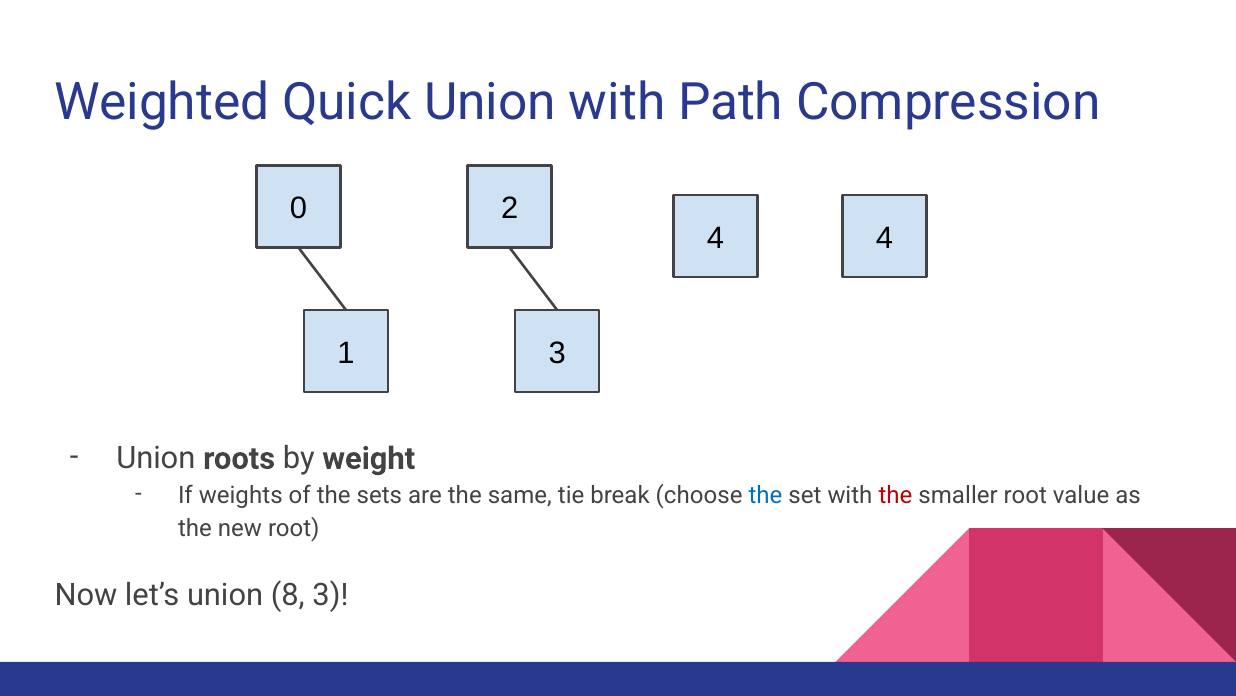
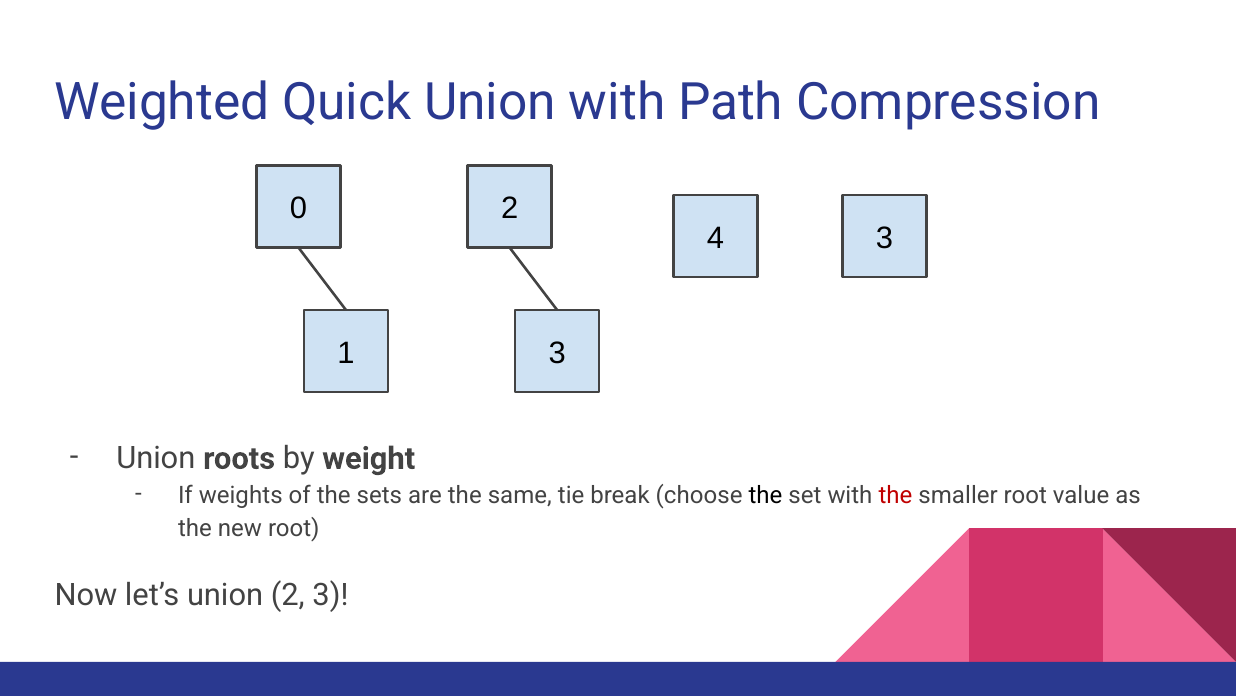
4 4: 4 -> 3
the at (765, 495) colour: blue -> black
union 8: 8 -> 2
